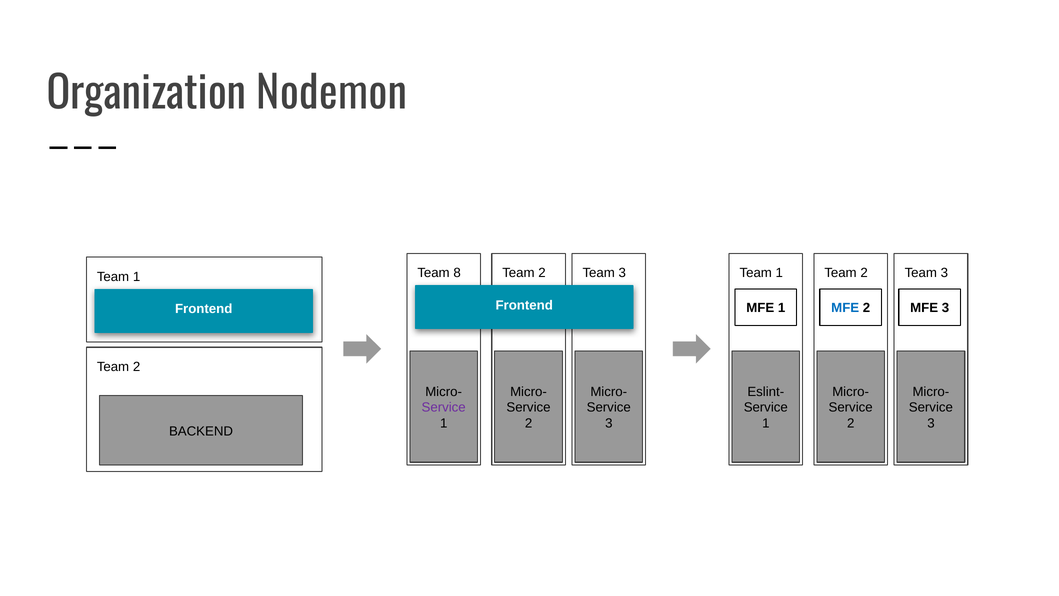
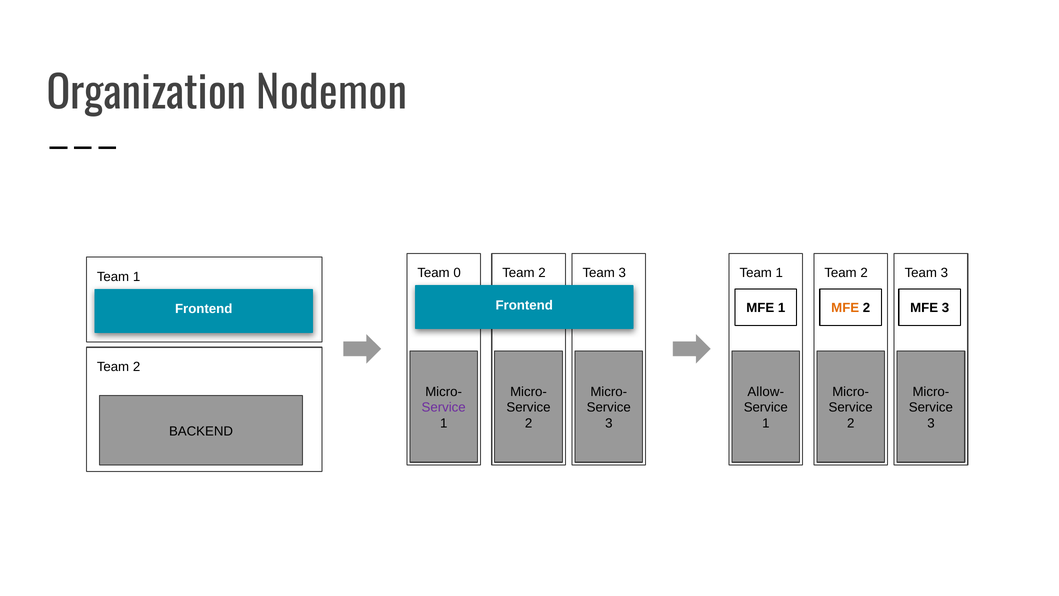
8: 8 -> 0
MFE at (845, 308) colour: blue -> orange
Eslint-: Eslint- -> Allow-
